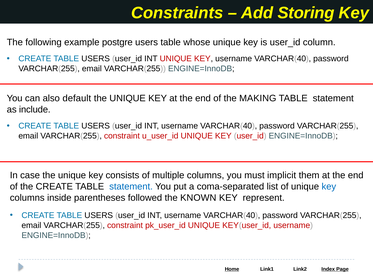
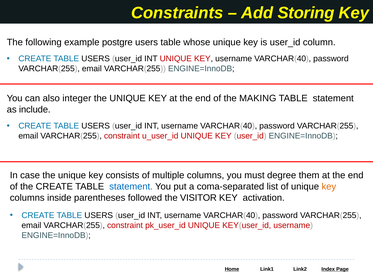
default: default -> integer
implicit: implicit -> degree
key at (329, 186) colour: blue -> orange
KNOWN: KNOWN -> VISITOR
represent: represent -> activation
